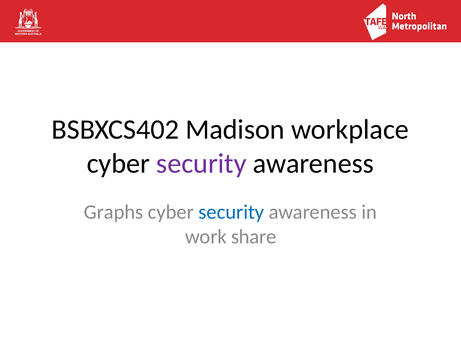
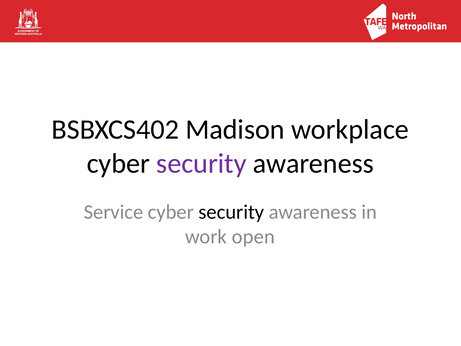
Graphs: Graphs -> Service
security at (231, 212) colour: blue -> black
share: share -> open
